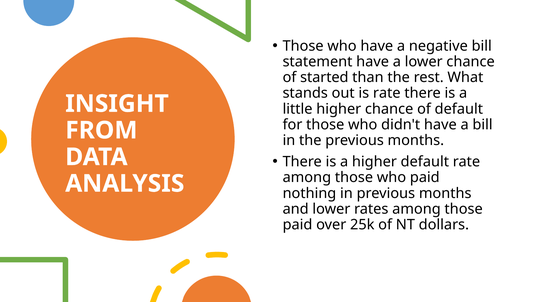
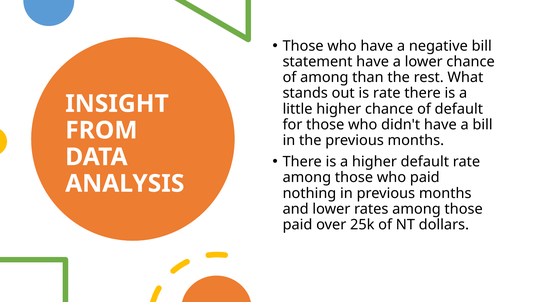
of started: started -> among
